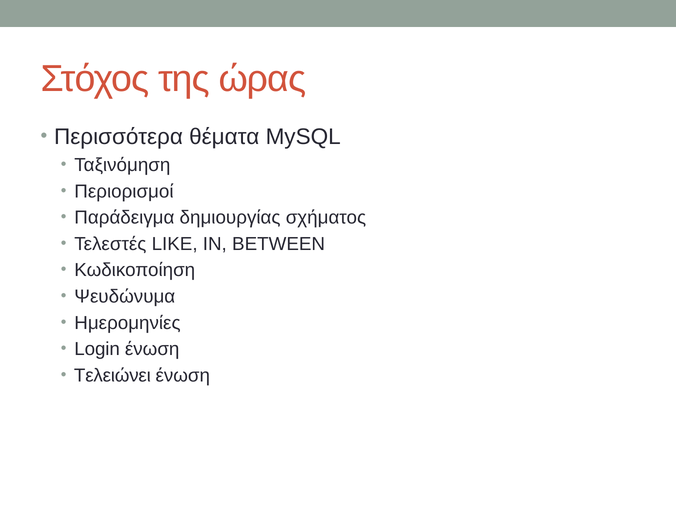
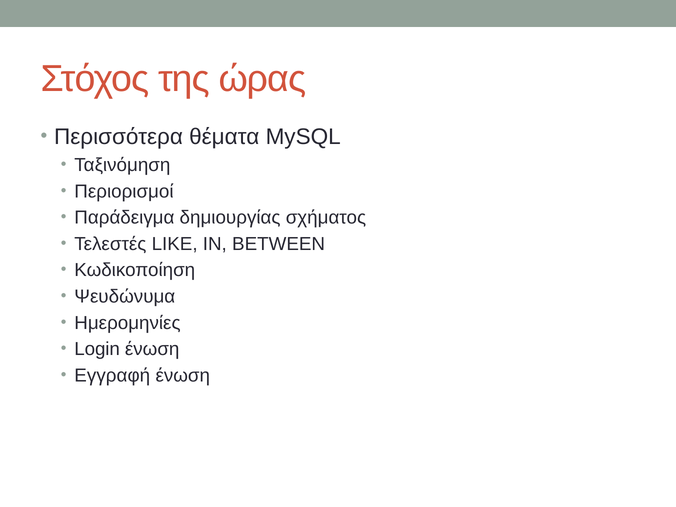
Τελειώνει: Τελειώνει -> Εγγραφή
